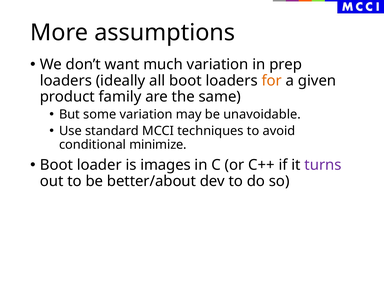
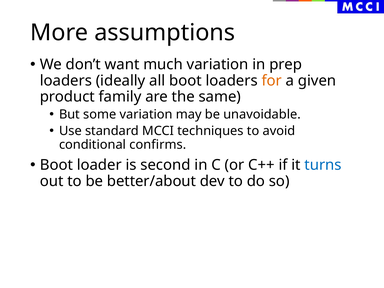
minimize: minimize -> confirms
images: images -> second
turns colour: purple -> blue
